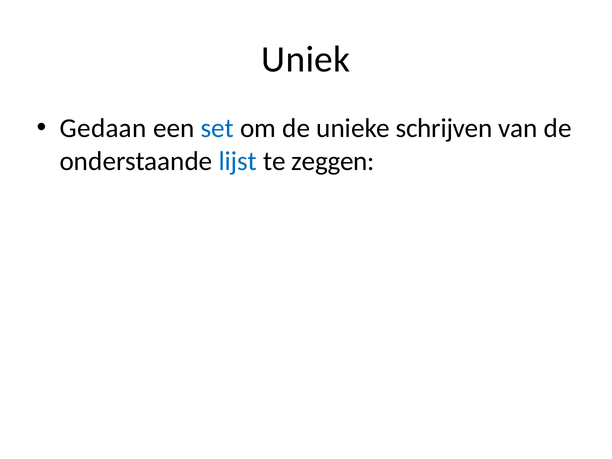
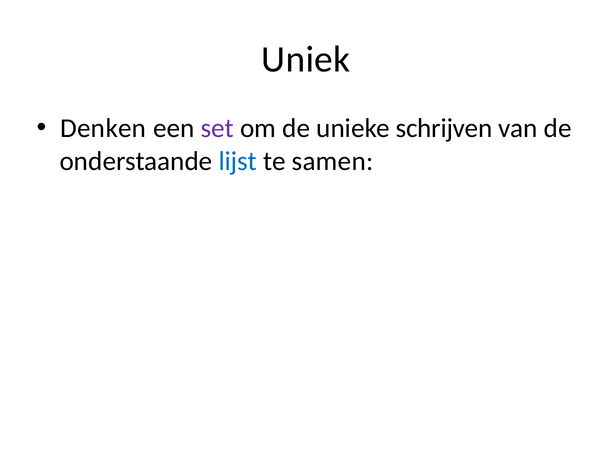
Gedaan: Gedaan -> Denken
set colour: blue -> purple
zeggen: zeggen -> samen
